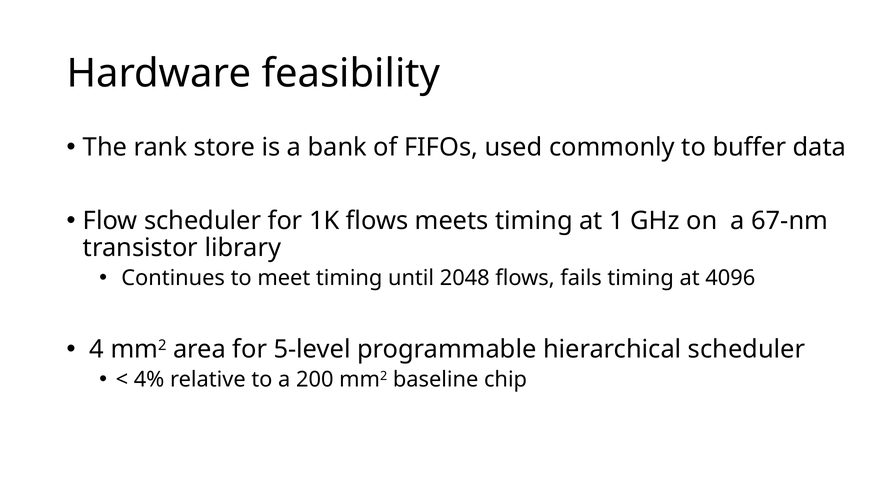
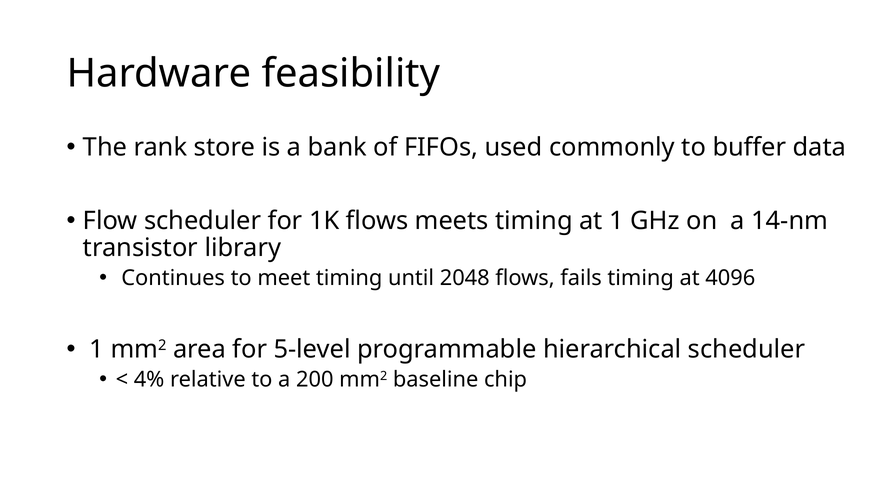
67-nm: 67-nm -> 14-nm
4 at (97, 349): 4 -> 1
